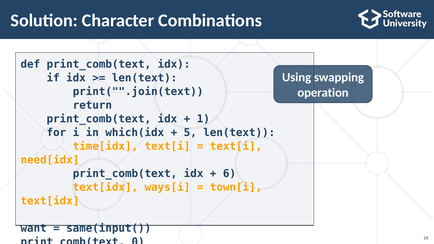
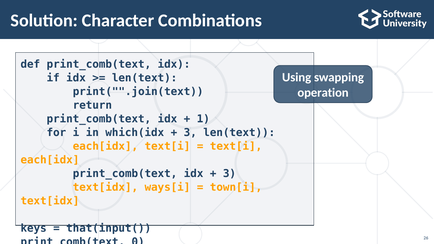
5 at (190, 133): 5 -> 3
time[idx at (105, 146): time[idx -> each[idx
need[idx at (50, 160): need[idx -> each[idx
6 at (230, 174): 6 -> 3
want: want -> keys
same(input(: same(input( -> that(input(
